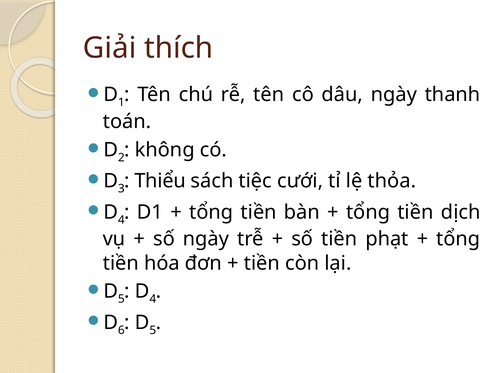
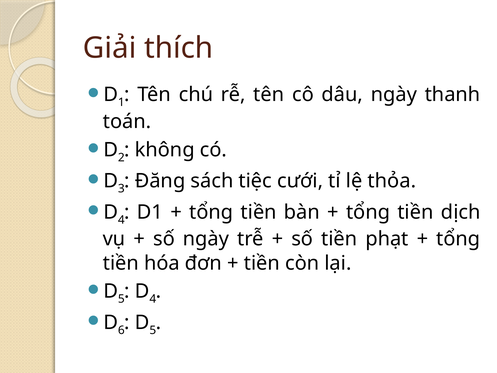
Thiểu: Thiểu -> Đăng
